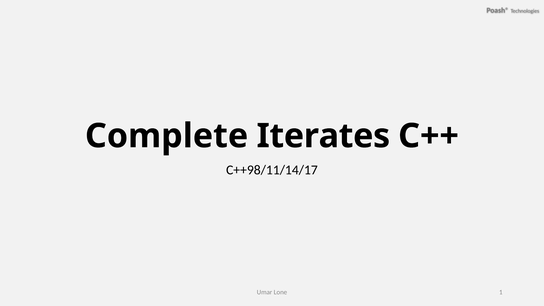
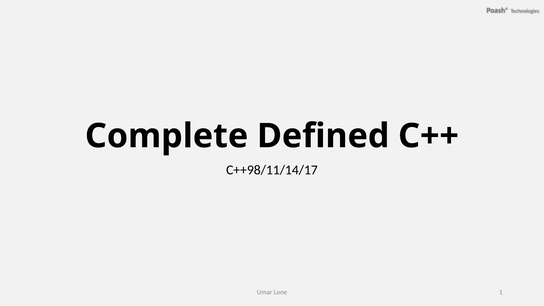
Iterates: Iterates -> Defined
